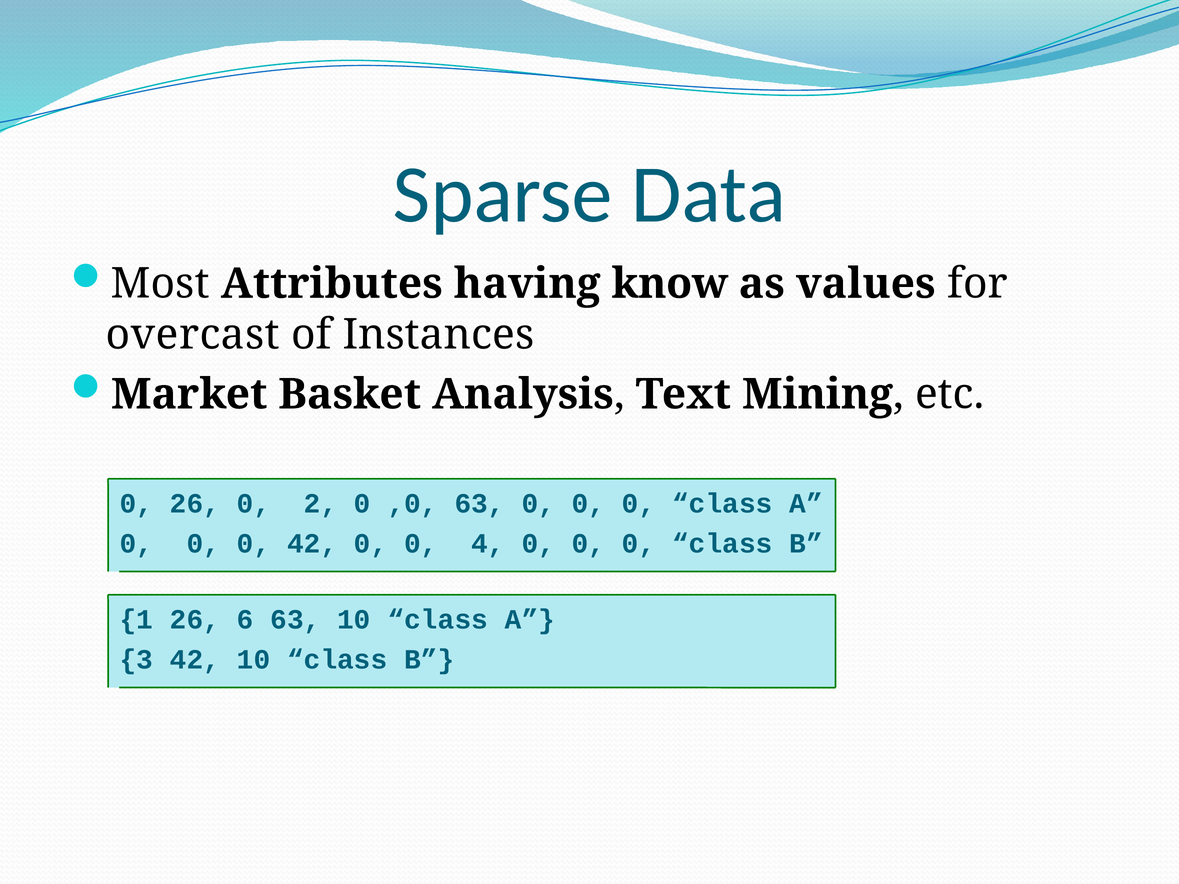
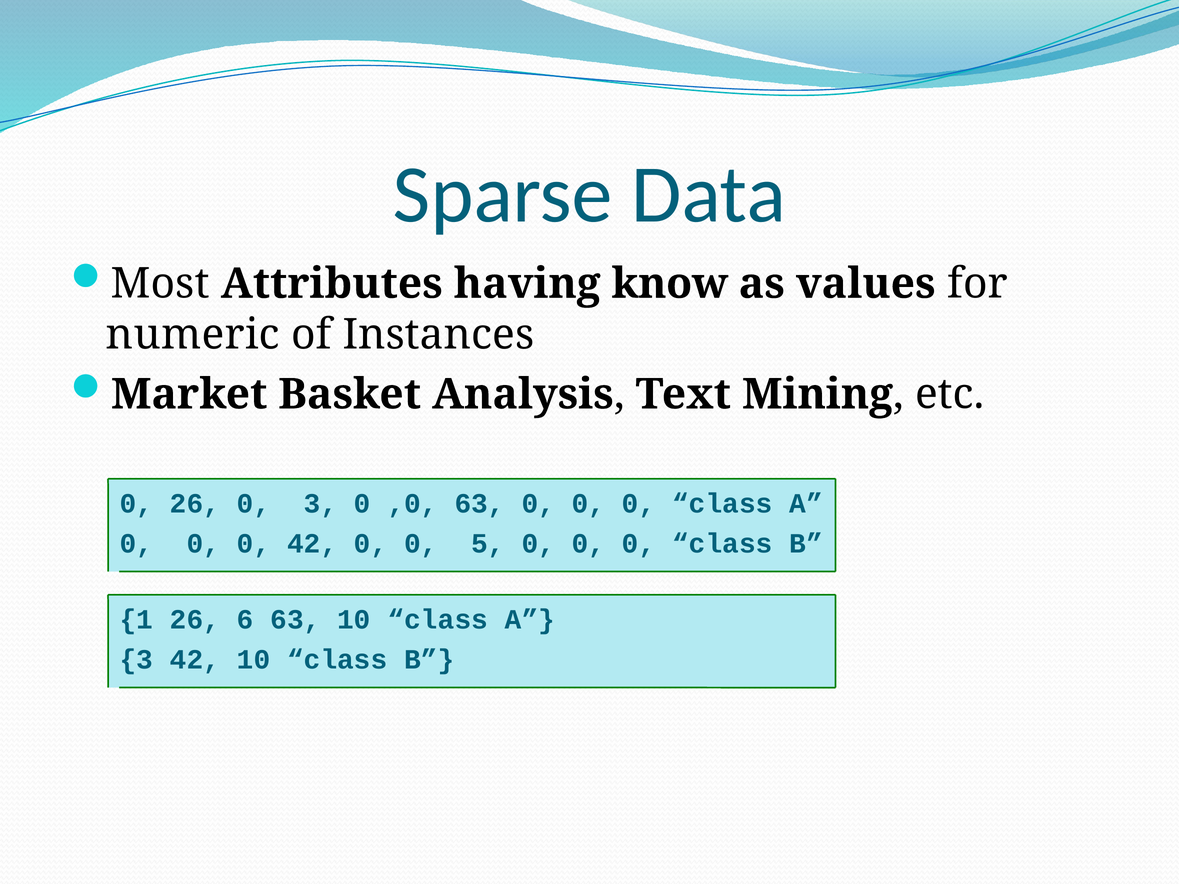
overcast: overcast -> numeric
0 2: 2 -> 3
4: 4 -> 5
